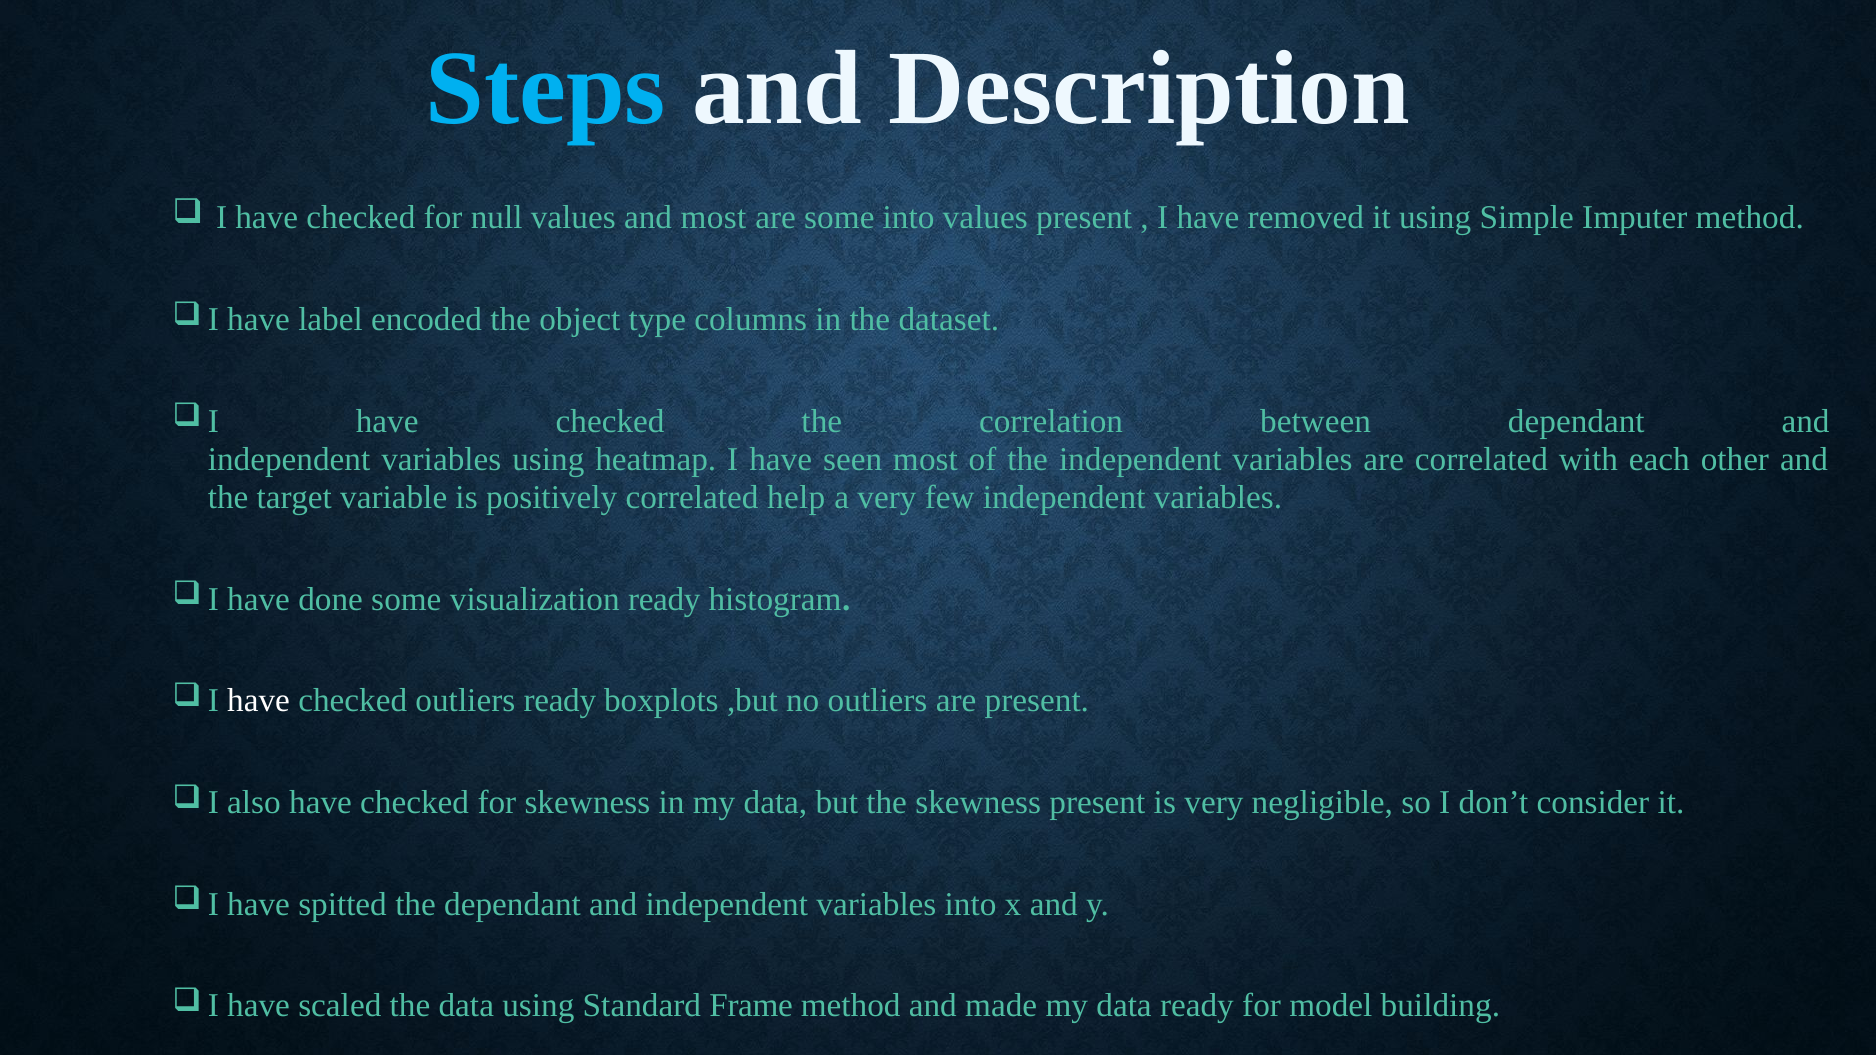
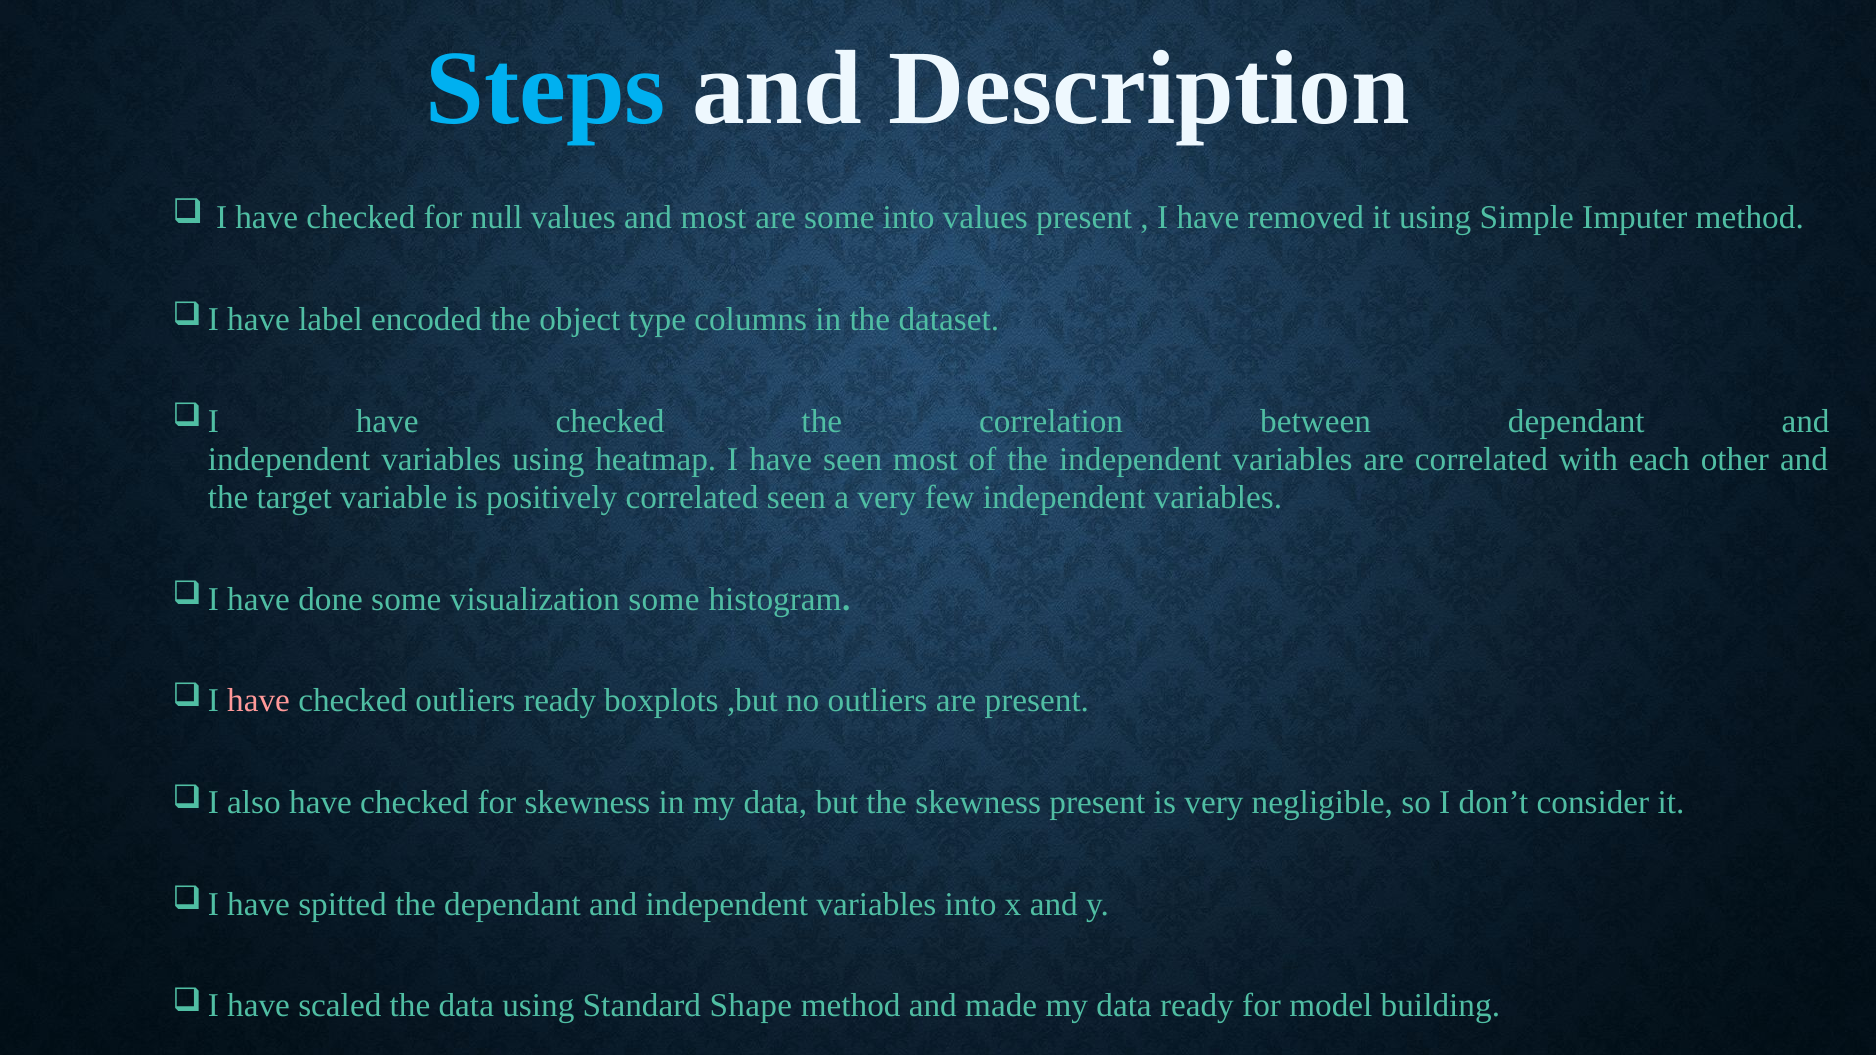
correlated help: help -> seen
visualization ready: ready -> some
have at (259, 701) colour: white -> pink
Frame: Frame -> Shape
